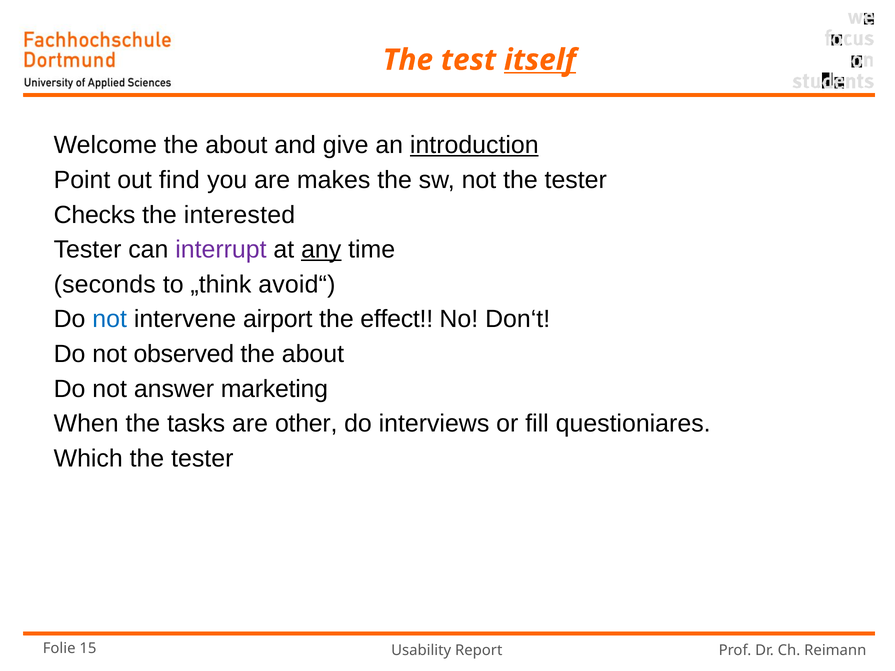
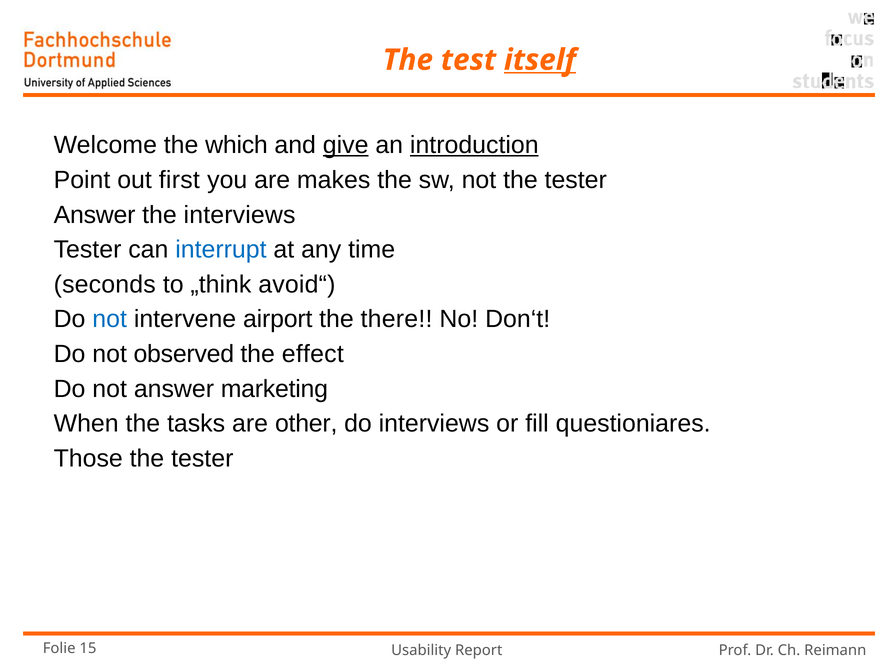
Welcome the about: about -> which
give underline: none -> present
find: find -> first
Checks at (95, 215): Checks -> Answer
the interested: interested -> interviews
interrupt colour: purple -> blue
any underline: present -> none
effect: effect -> there
about at (313, 354): about -> effect
Which: Which -> Those
